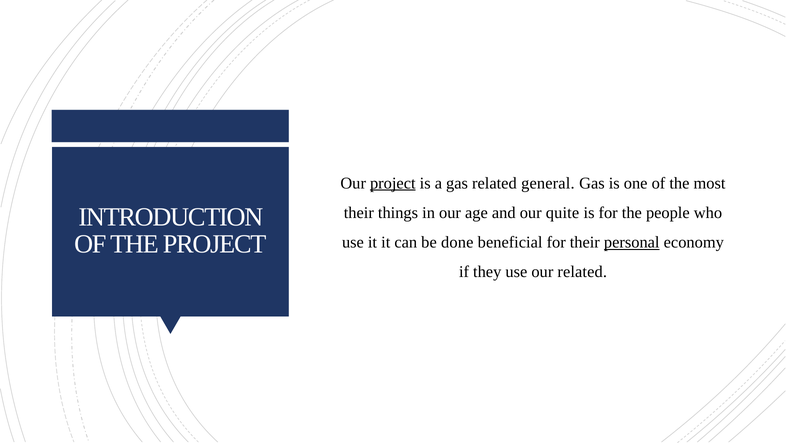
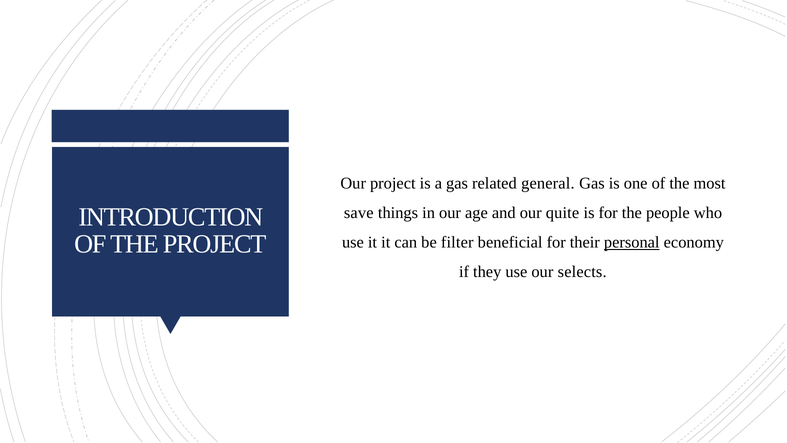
project at (393, 183) underline: present -> none
their at (359, 213): their -> save
done: done -> filter
our related: related -> selects
